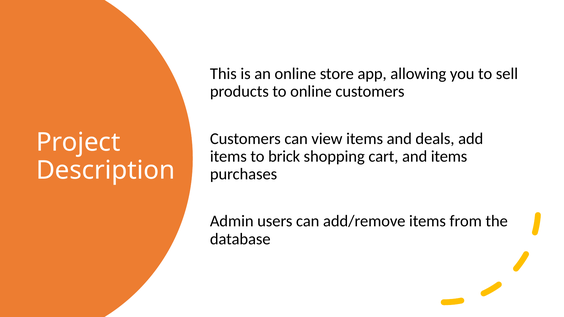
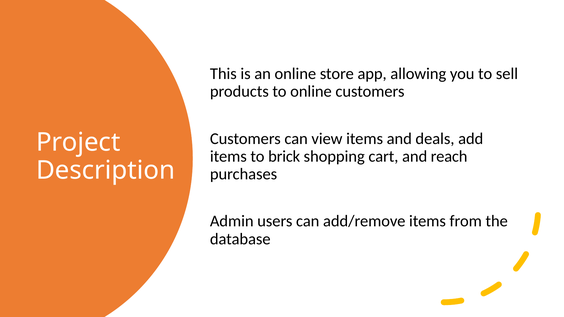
and items: items -> reach
